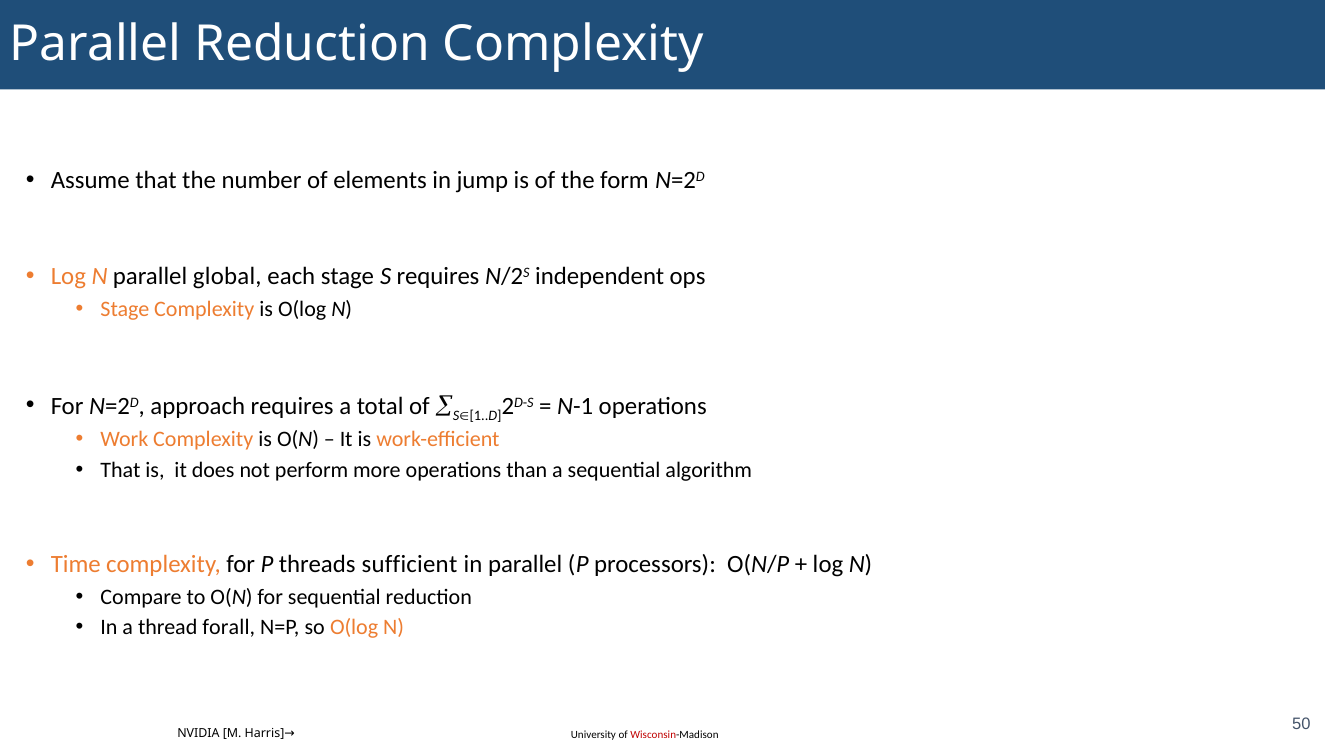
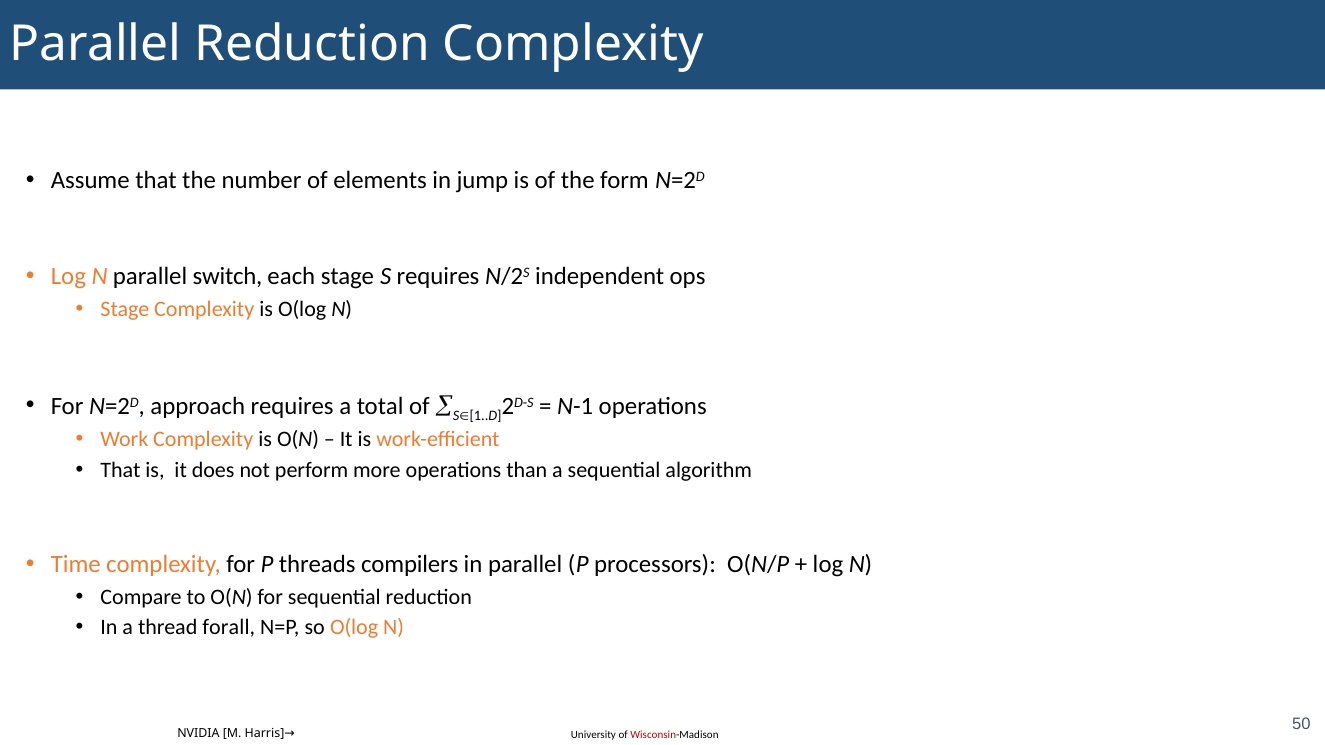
global: global -> switch
sufficient: sufficient -> compilers
